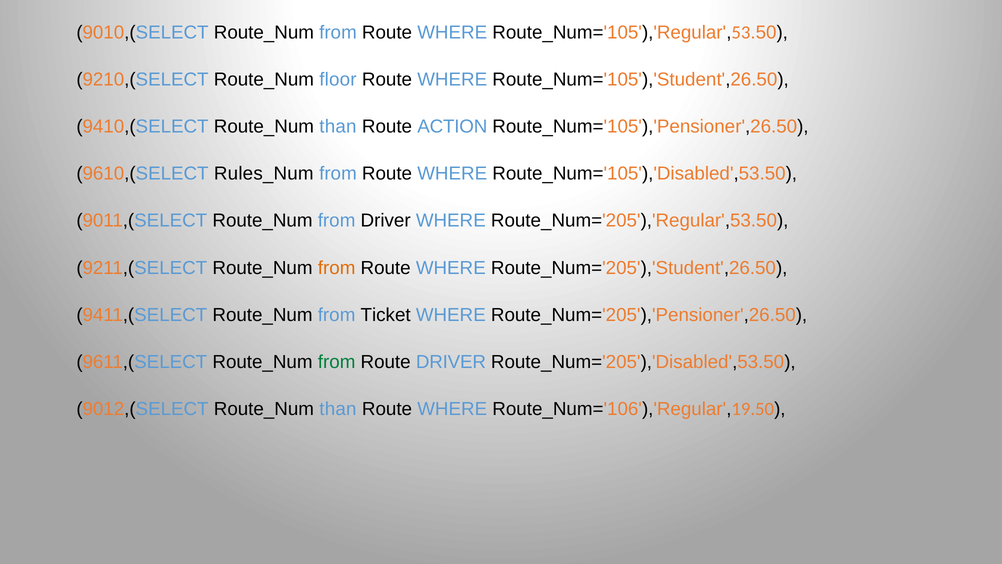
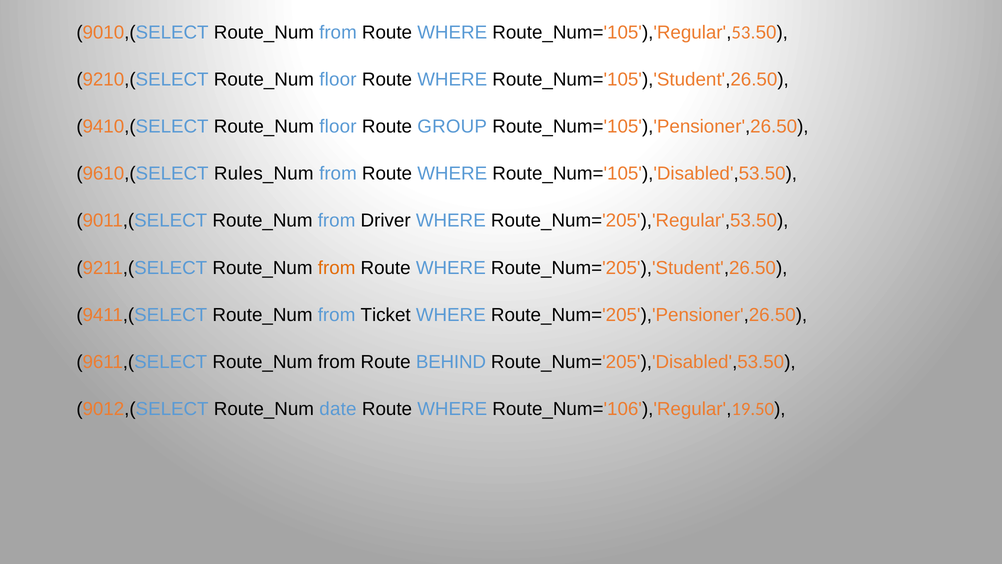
9410,(SELECT Route_Num than: than -> floor
ACTION: ACTION -> GROUP
from at (337, 362) colour: green -> black
Route DRIVER: DRIVER -> BEHIND
9012,(SELECT Route_Num than: than -> date
